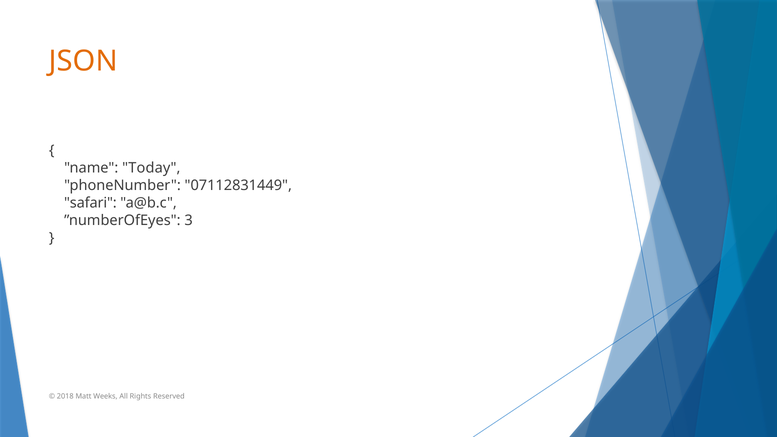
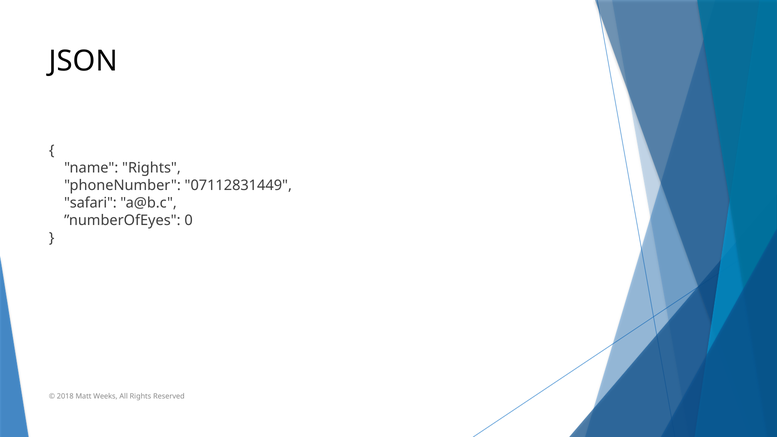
JSON colour: orange -> black
name Today: Today -> Rights
3: 3 -> 0
